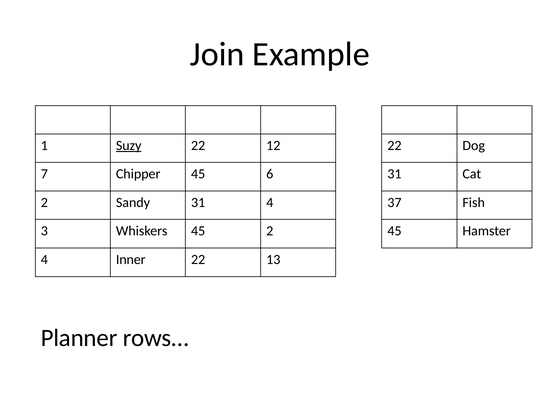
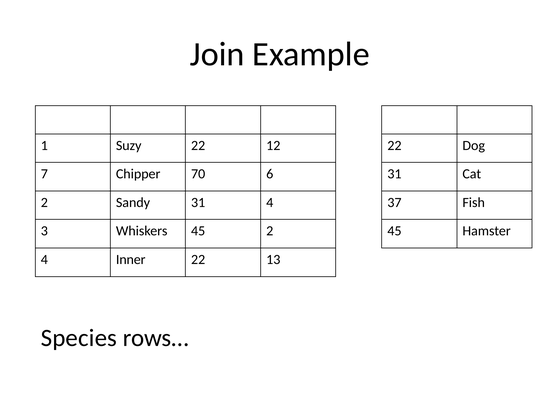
Suzy underline: present -> none
Chipper 45: 45 -> 70
Planner: Planner -> Species
